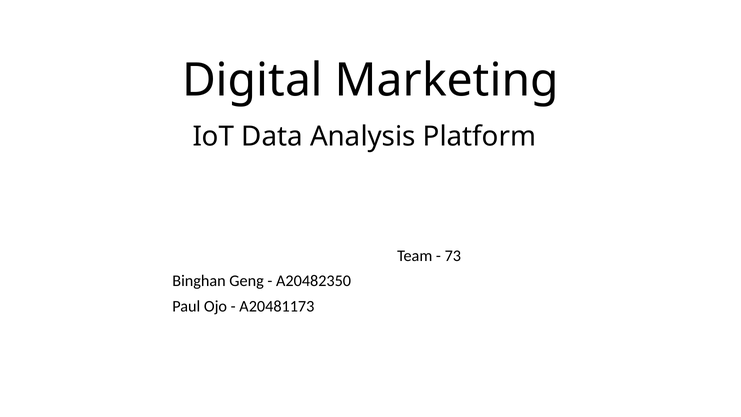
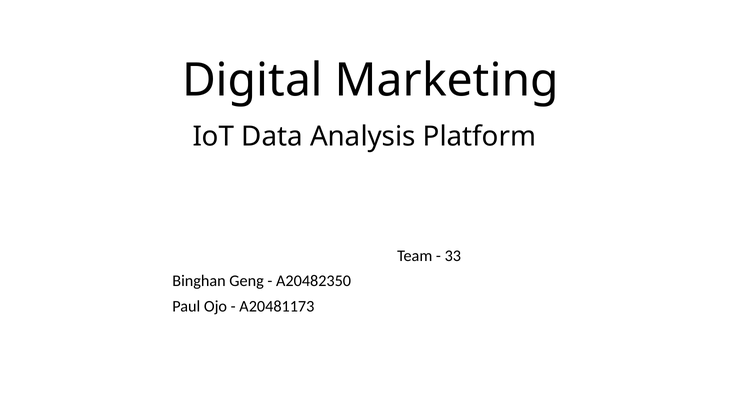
73: 73 -> 33
